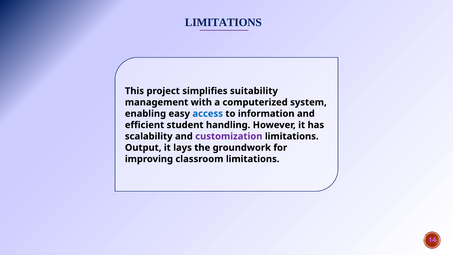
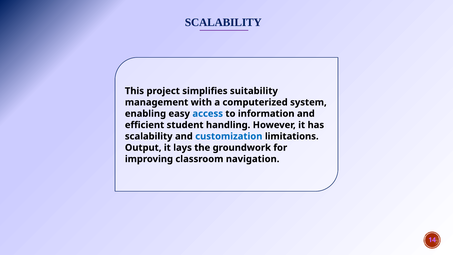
LIMITATIONS at (223, 22): LIMITATIONS -> SCALABILITY
customization colour: purple -> blue
classroom limitations: limitations -> navigation
